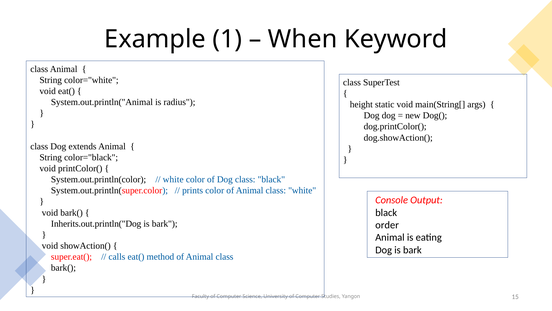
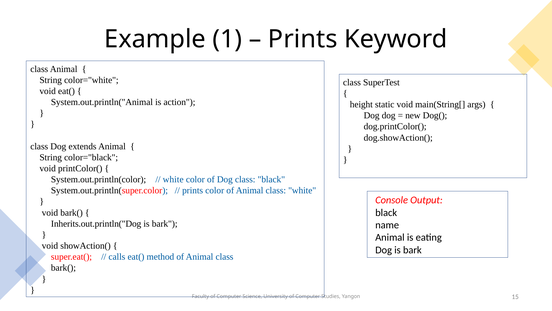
When at (303, 39): When -> Prints
radius: radius -> action
order: order -> name
